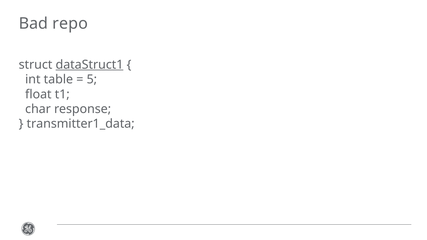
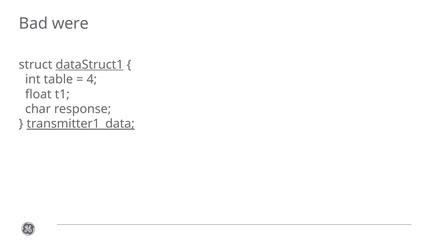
repo: repo -> were
5: 5 -> 4
transmitter1_data underline: none -> present
